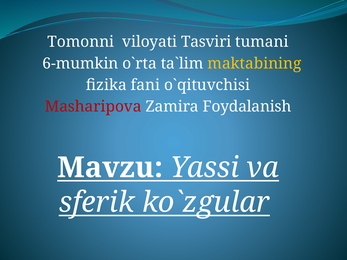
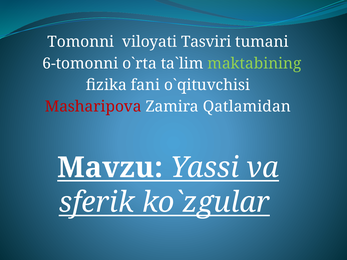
6-mumkin: 6-mumkin -> 6-tomonni
maktabining colour: yellow -> light green
Foydalanish: Foydalanish -> Qatlamidan
